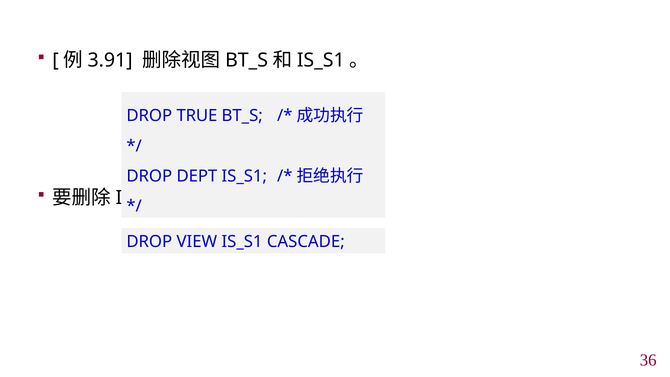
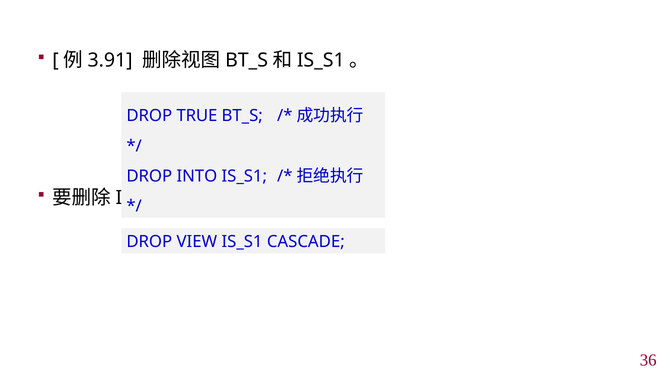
DEPT: DEPT -> INTO
